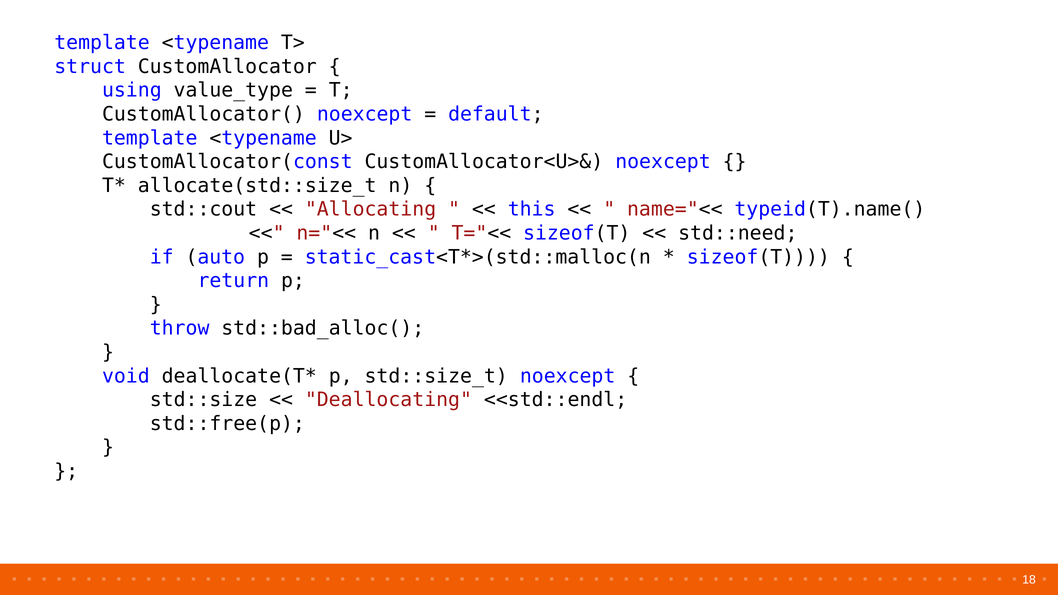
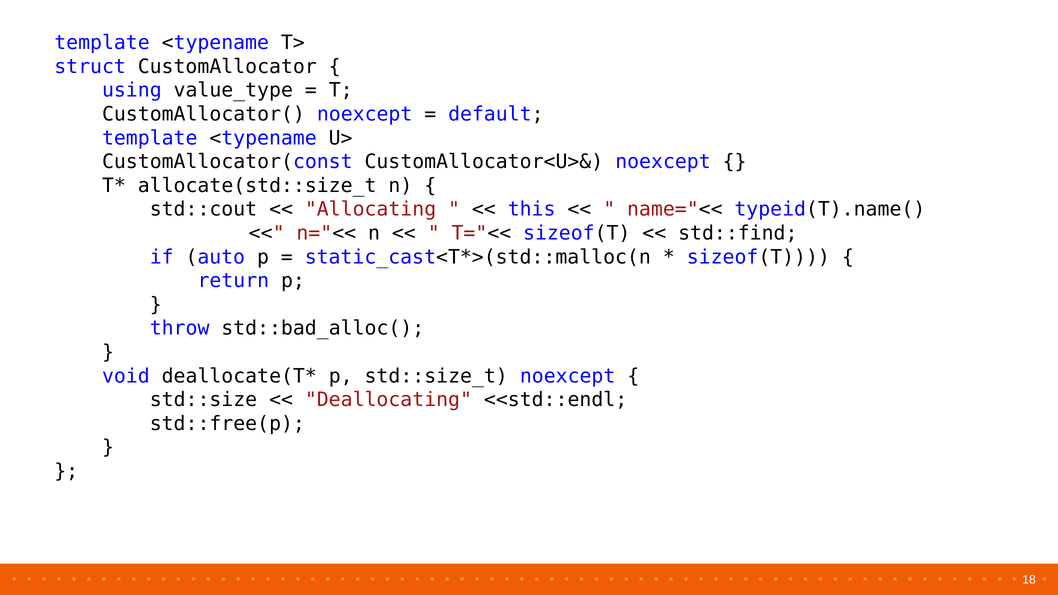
std::need: std::need -> std::find
